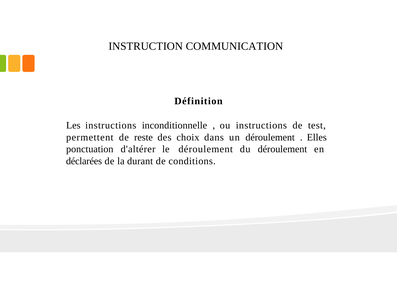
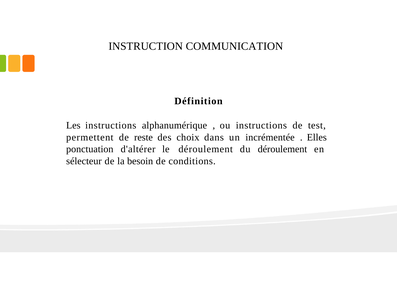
inconditionnelle: inconditionnelle -> alphanumérique
un déroulement: déroulement -> incrémentée
déclarées: déclarées -> sélecteur
durant: durant -> besoin
